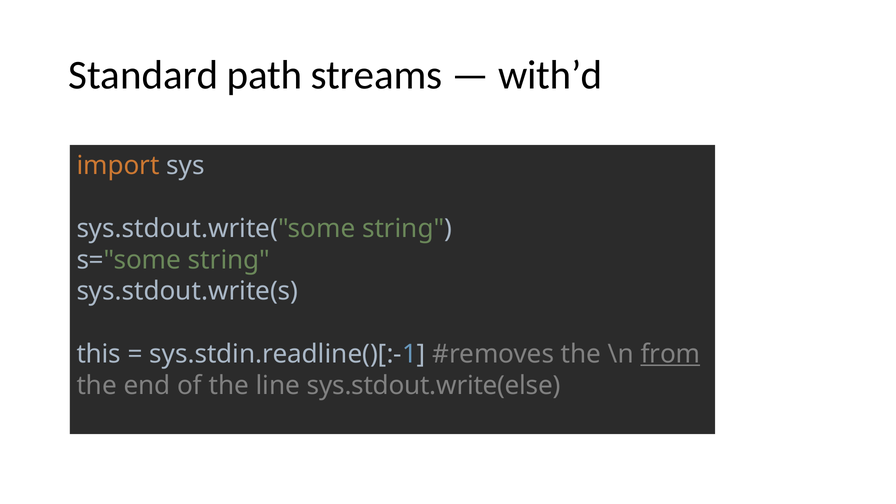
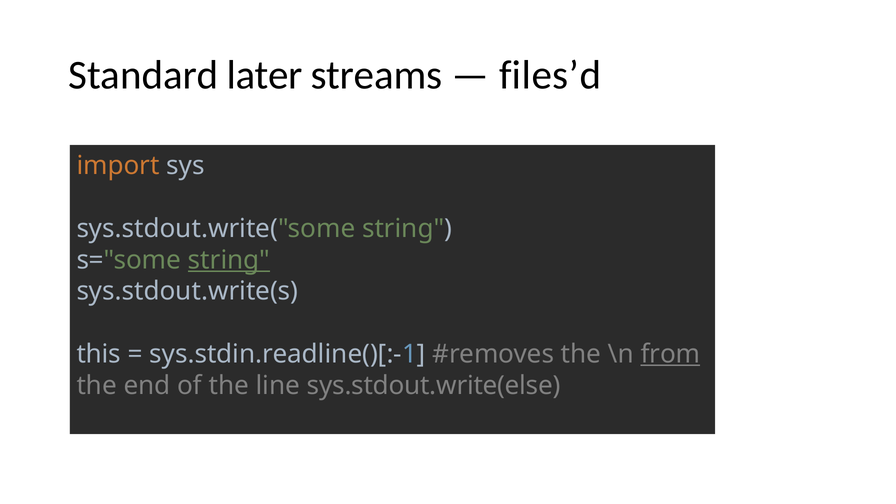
path: path -> later
with’d: with’d -> files’d
string at (229, 260) underline: none -> present
